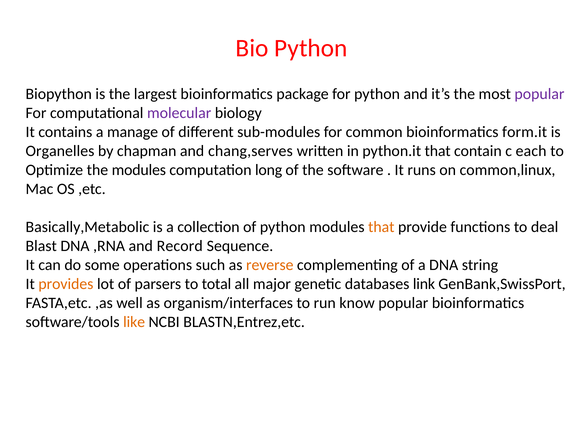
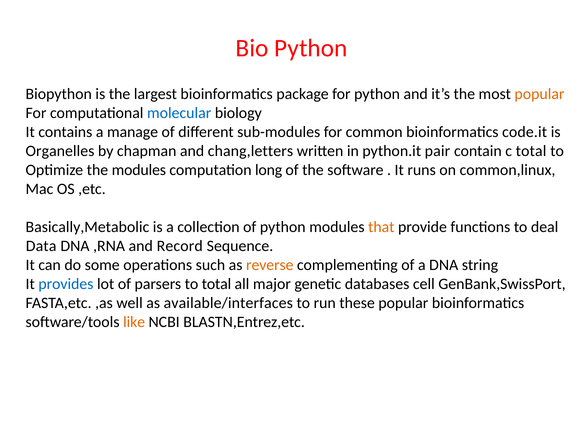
popular at (539, 94) colour: purple -> orange
molecular colour: purple -> blue
form.it: form.it -> code.it
chang,serves: chang,serves -> chang,letters
python.it that: that -> pair
c each: each -> total
Blast: Blast -> Data
provides colour: orange -> blue
link: link -> cell
organism/interfaces: organism/interfaces -> available/interfaces
know: know -> these
